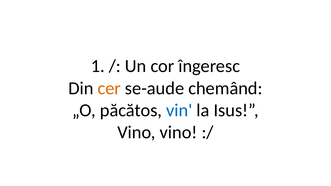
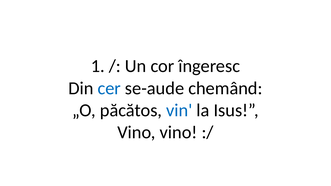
cer colour: orange -> blue
